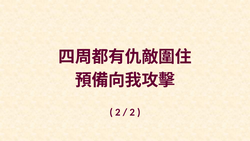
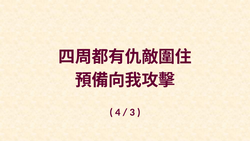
2 at (118, 112): 2 -> 4
2 at (132, 112): 2 -> 3
